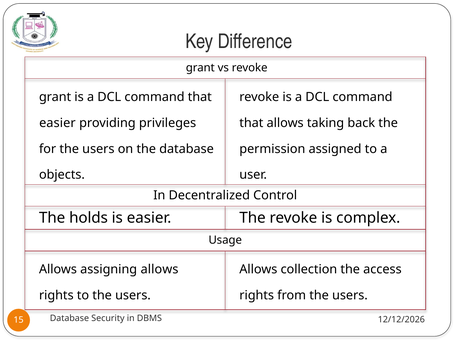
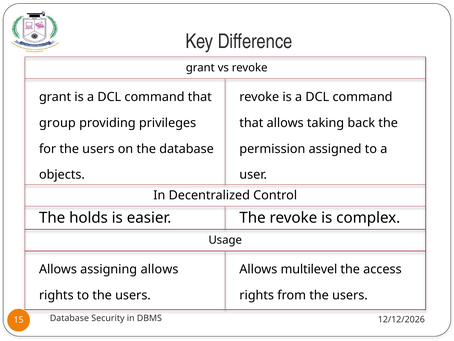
easier at (57, 123): easier -> group
collection: collection -> multilevel
